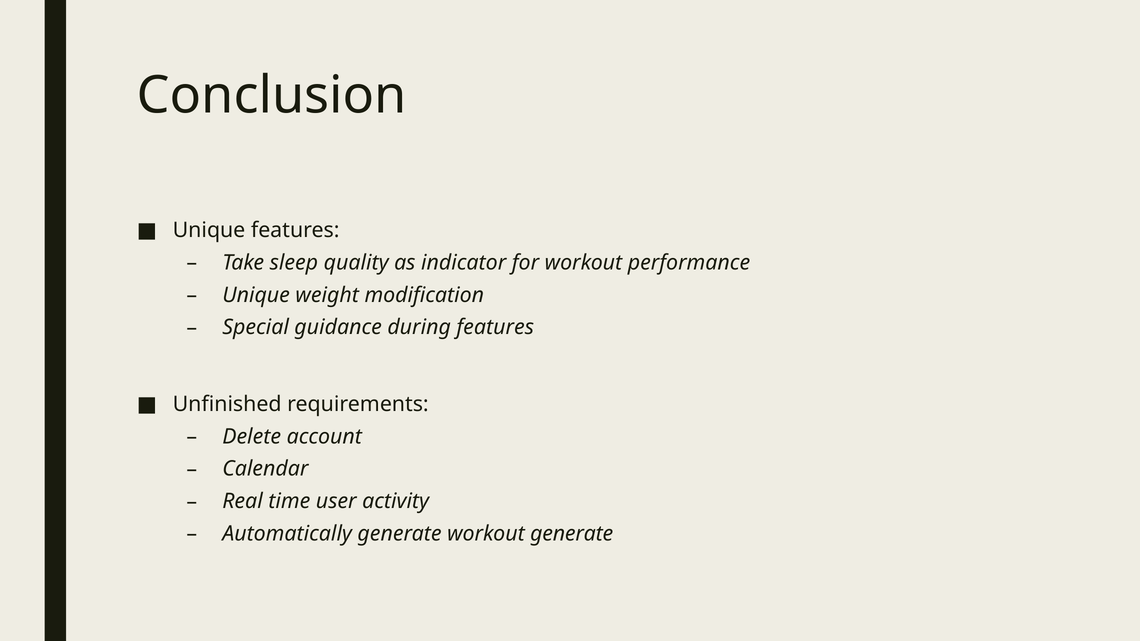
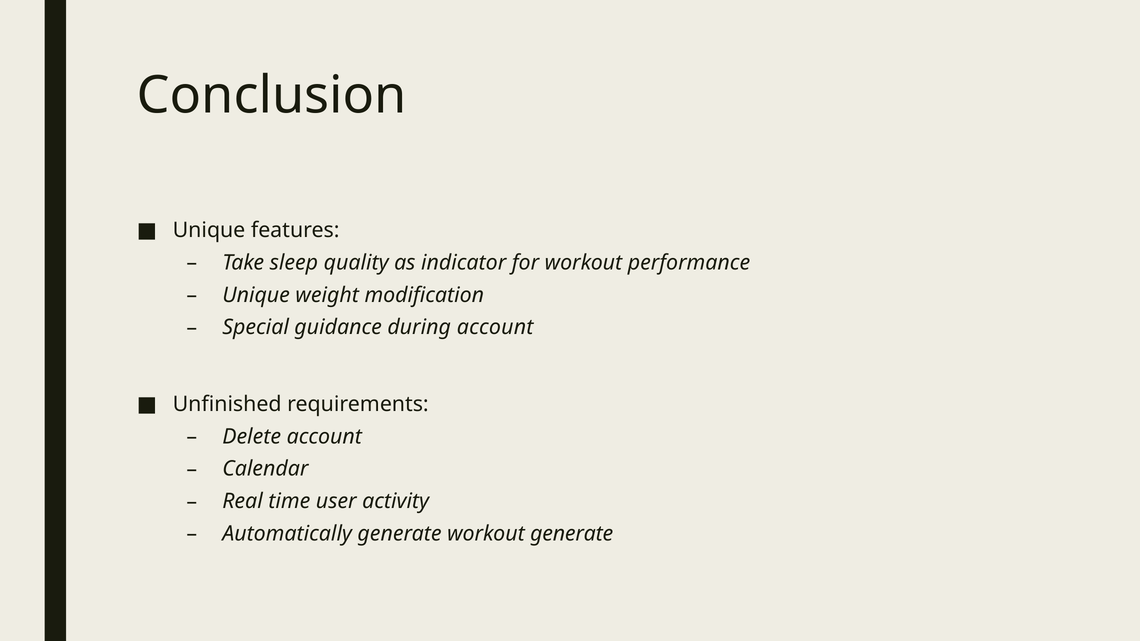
during features: features -> account
